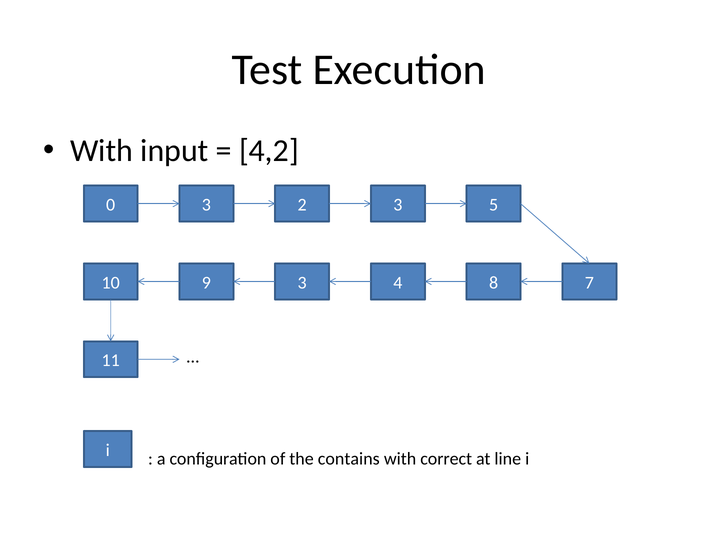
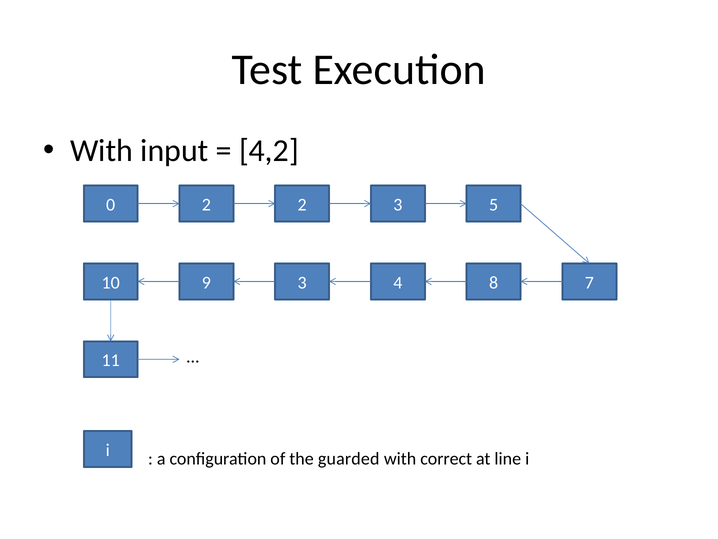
0 3: 3 -> 2
contains: contains -> guarded
